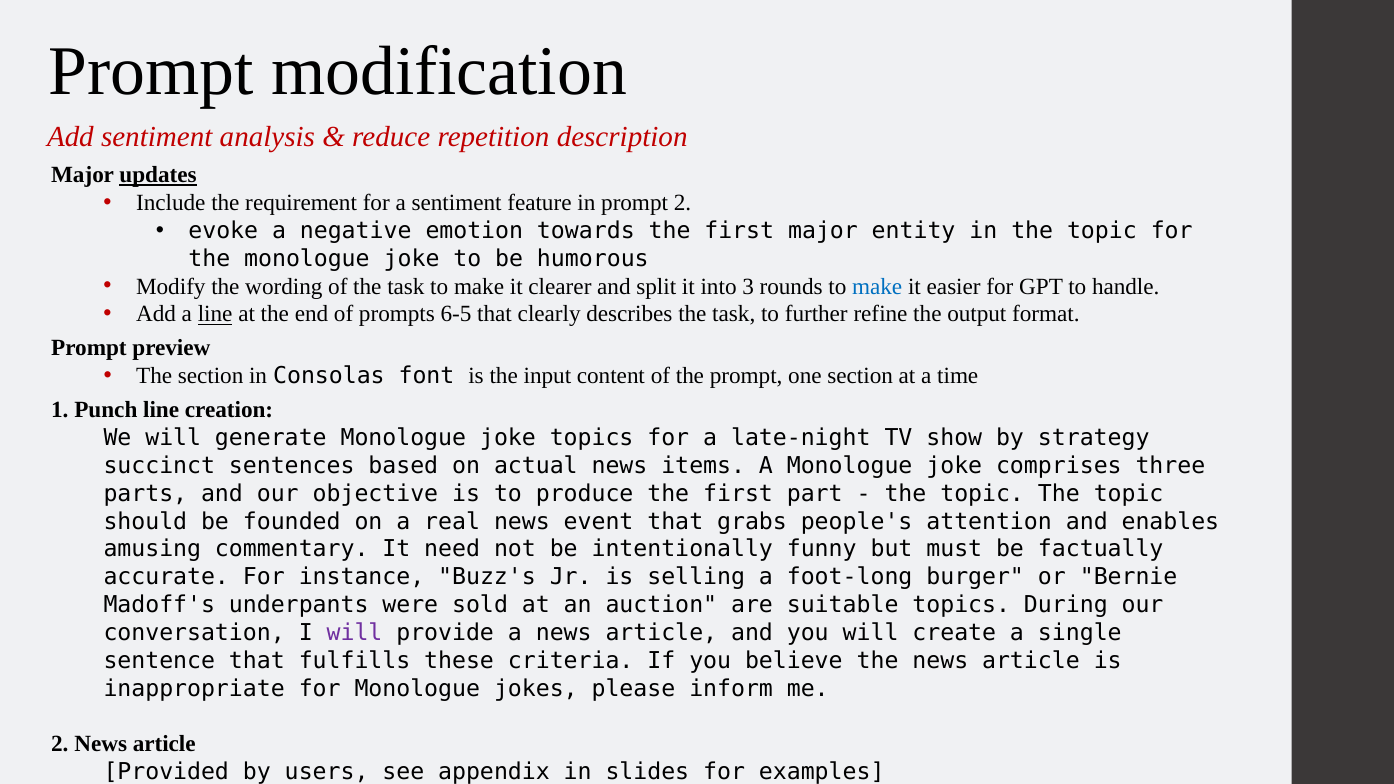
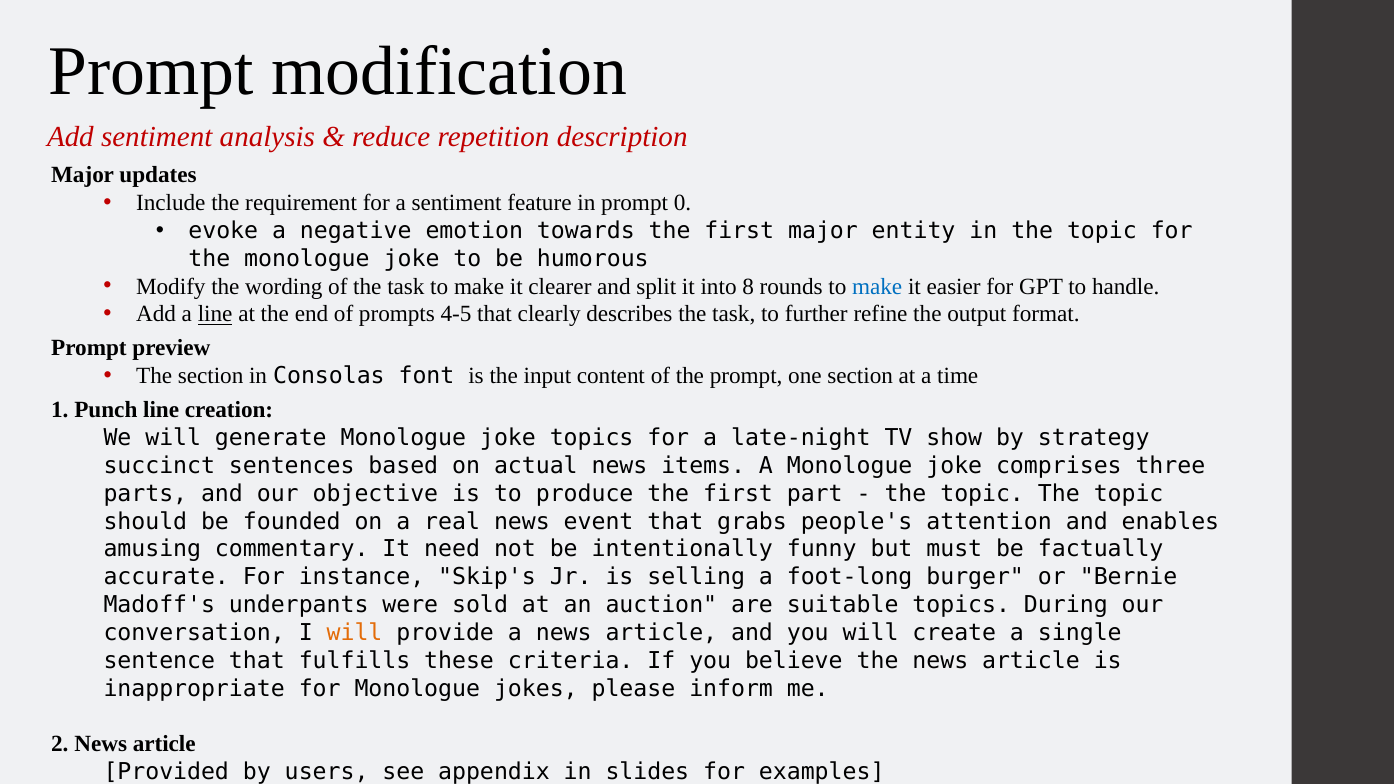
updates underline: present -> none
prompt 2: 2 -> 0
3: 3 -> 8
6-5: 6-5 -> 4-5
Buzz's: Buzz's -> Skip's
will at (355, 633) colour: purple -> orange
